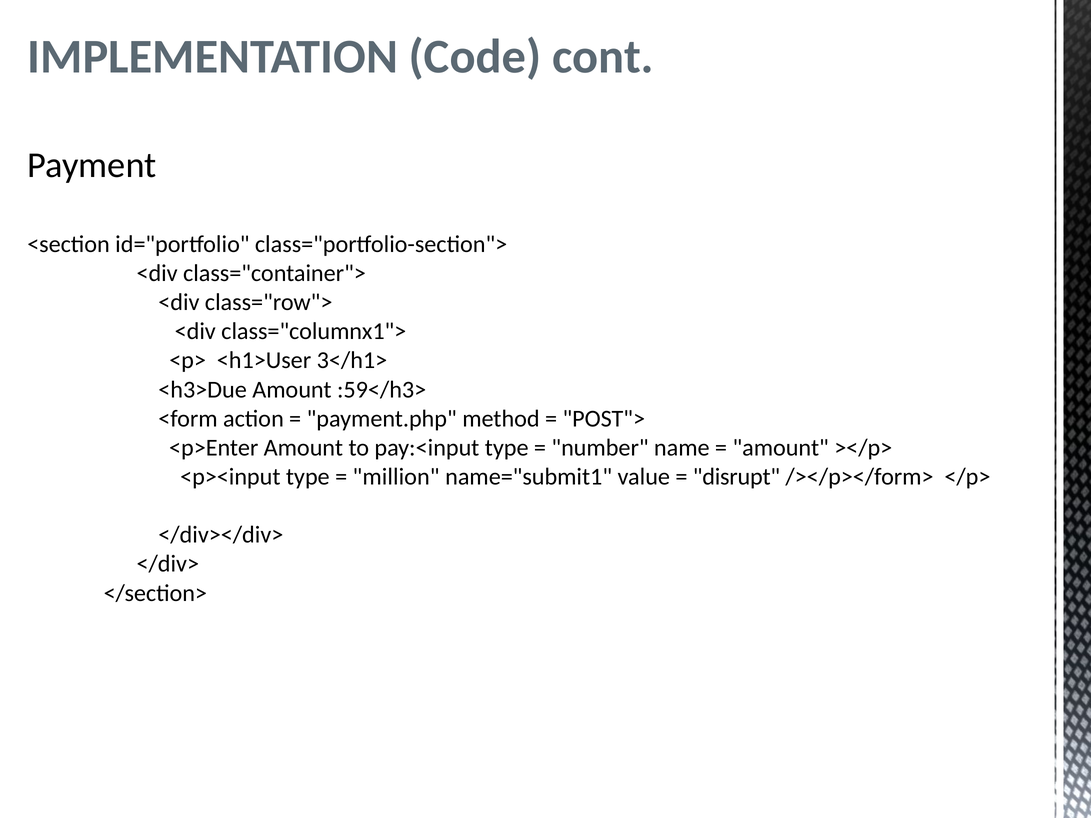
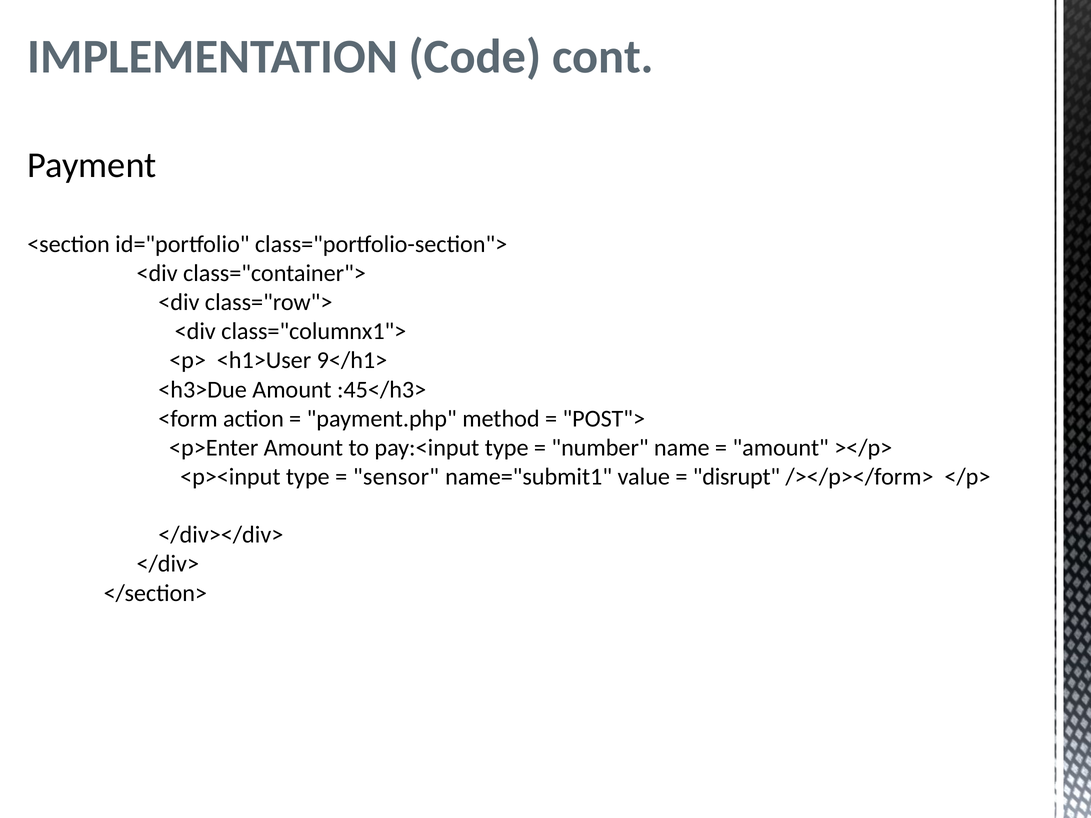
3</h1>: 3</h1> -> 9</h1>
:59</h3>: :59</h3> -> :45</h3>
million: million -> sensor
